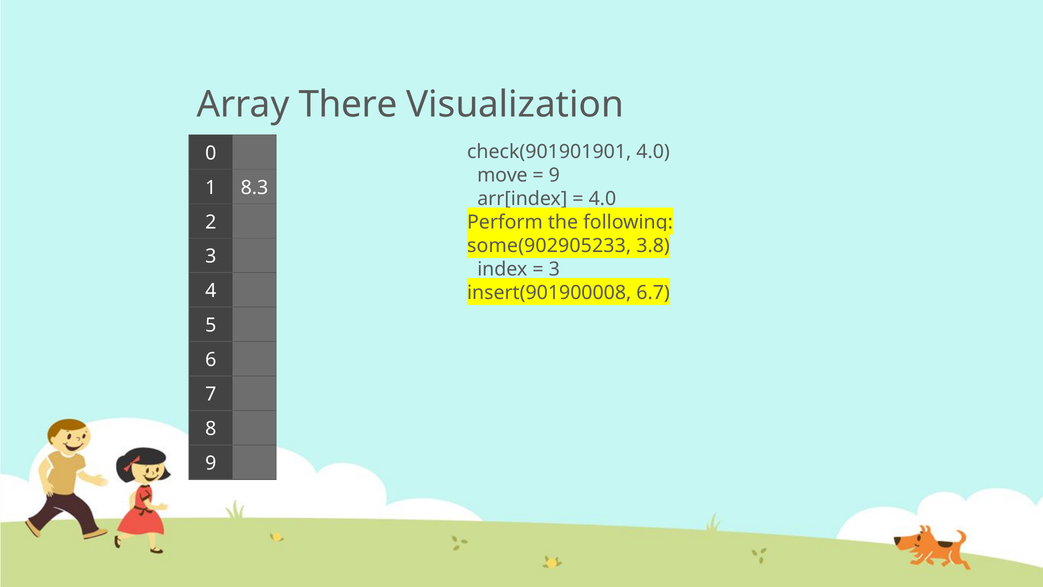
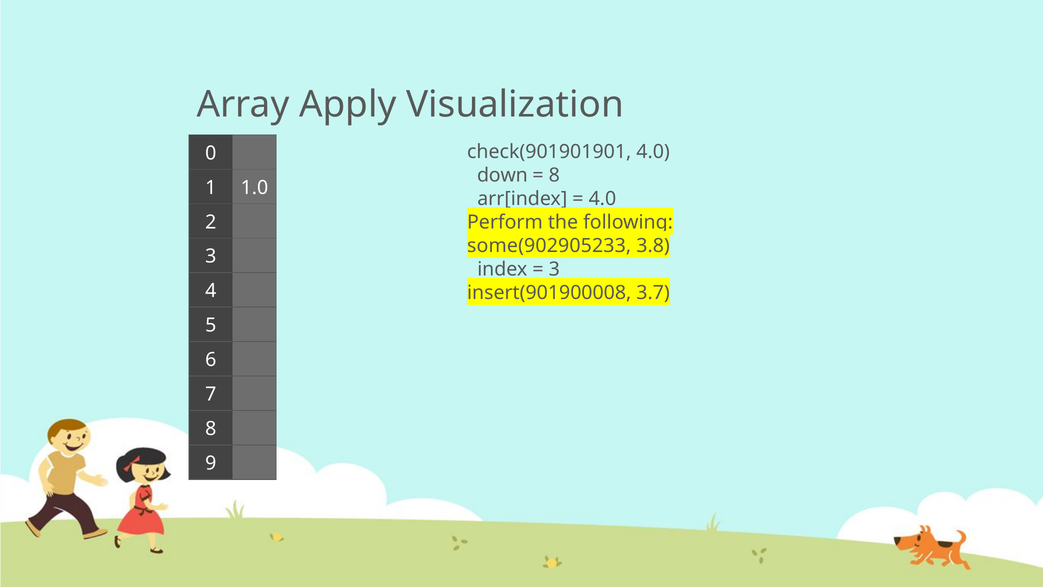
There: There -> Apply
move: move -> down
9 at (554, 175): 9 -> 8
8.3: 8.3 -> 1.0
6.7: 6.7 -> 3.7
